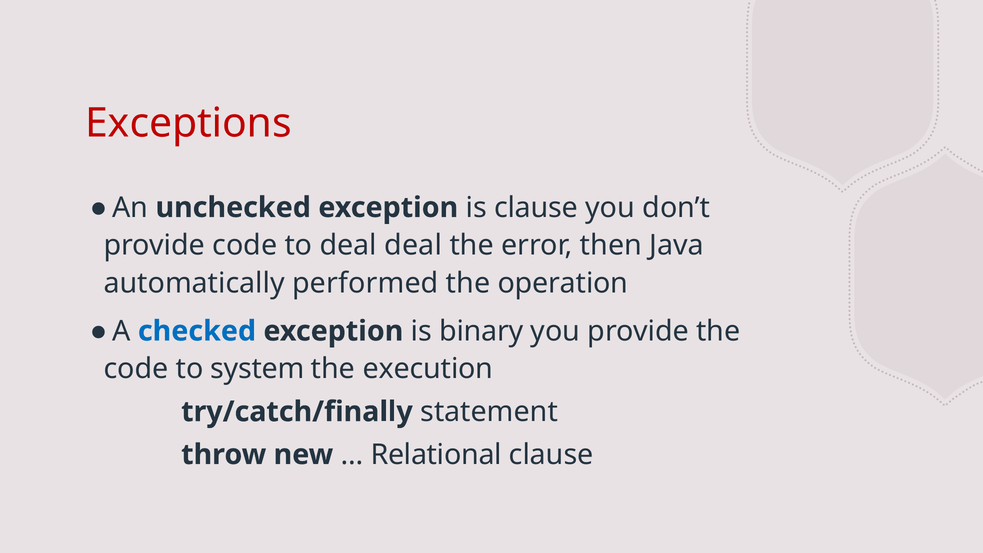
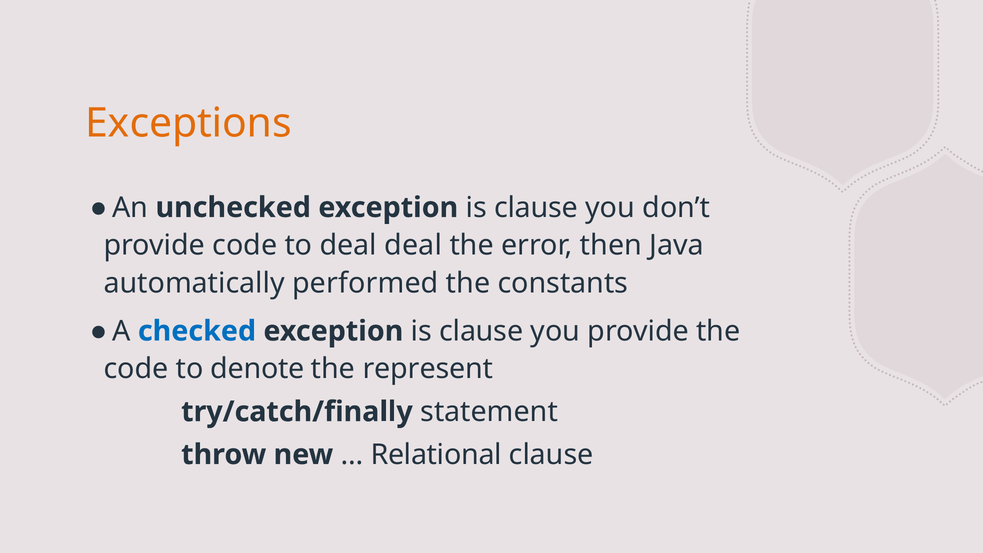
Exceptions colour: red -> orange
operation: operation -> constants
binary at (481, 331): binary -> clause
system: system -> denote
execution: execution -> represent
